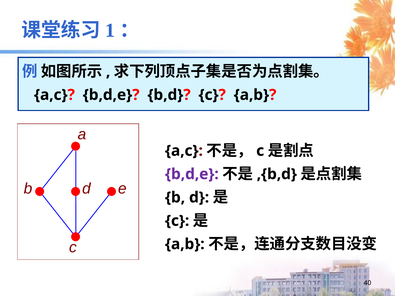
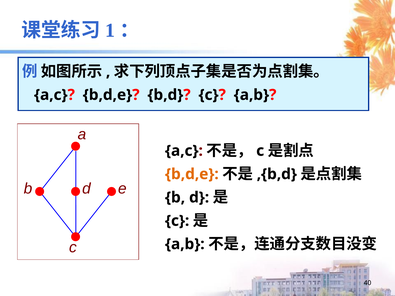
b,d,e at (192, 174) colour: purple -> orange
